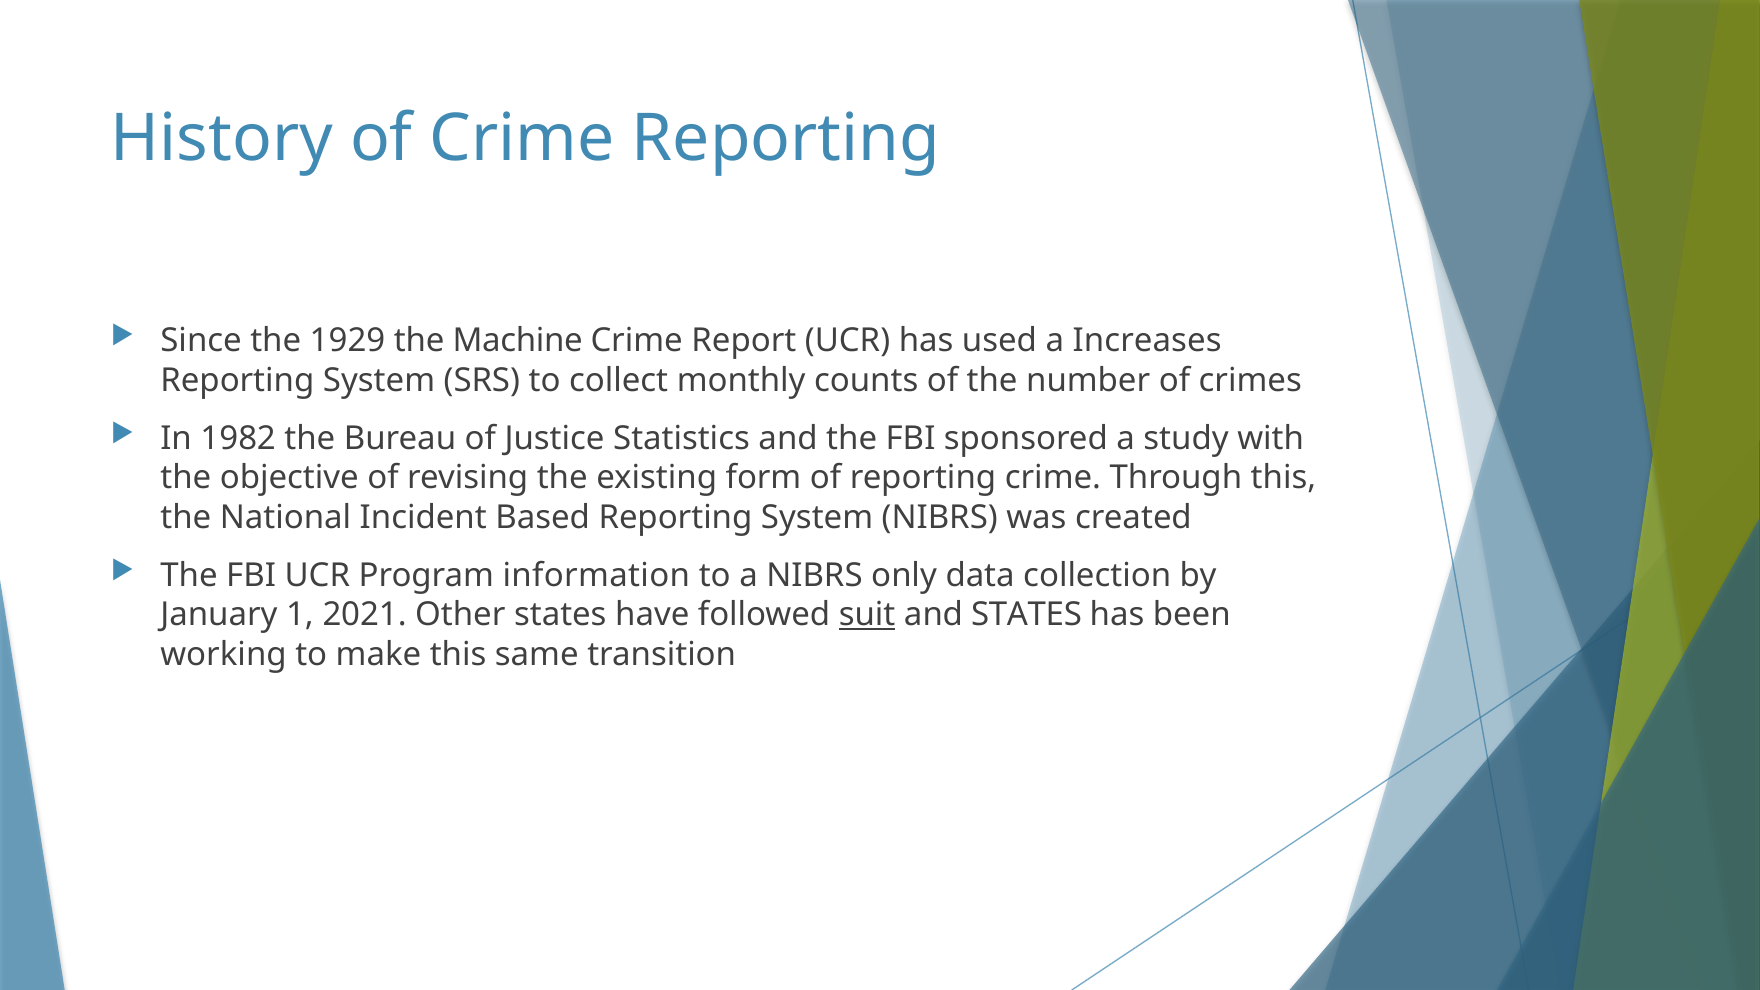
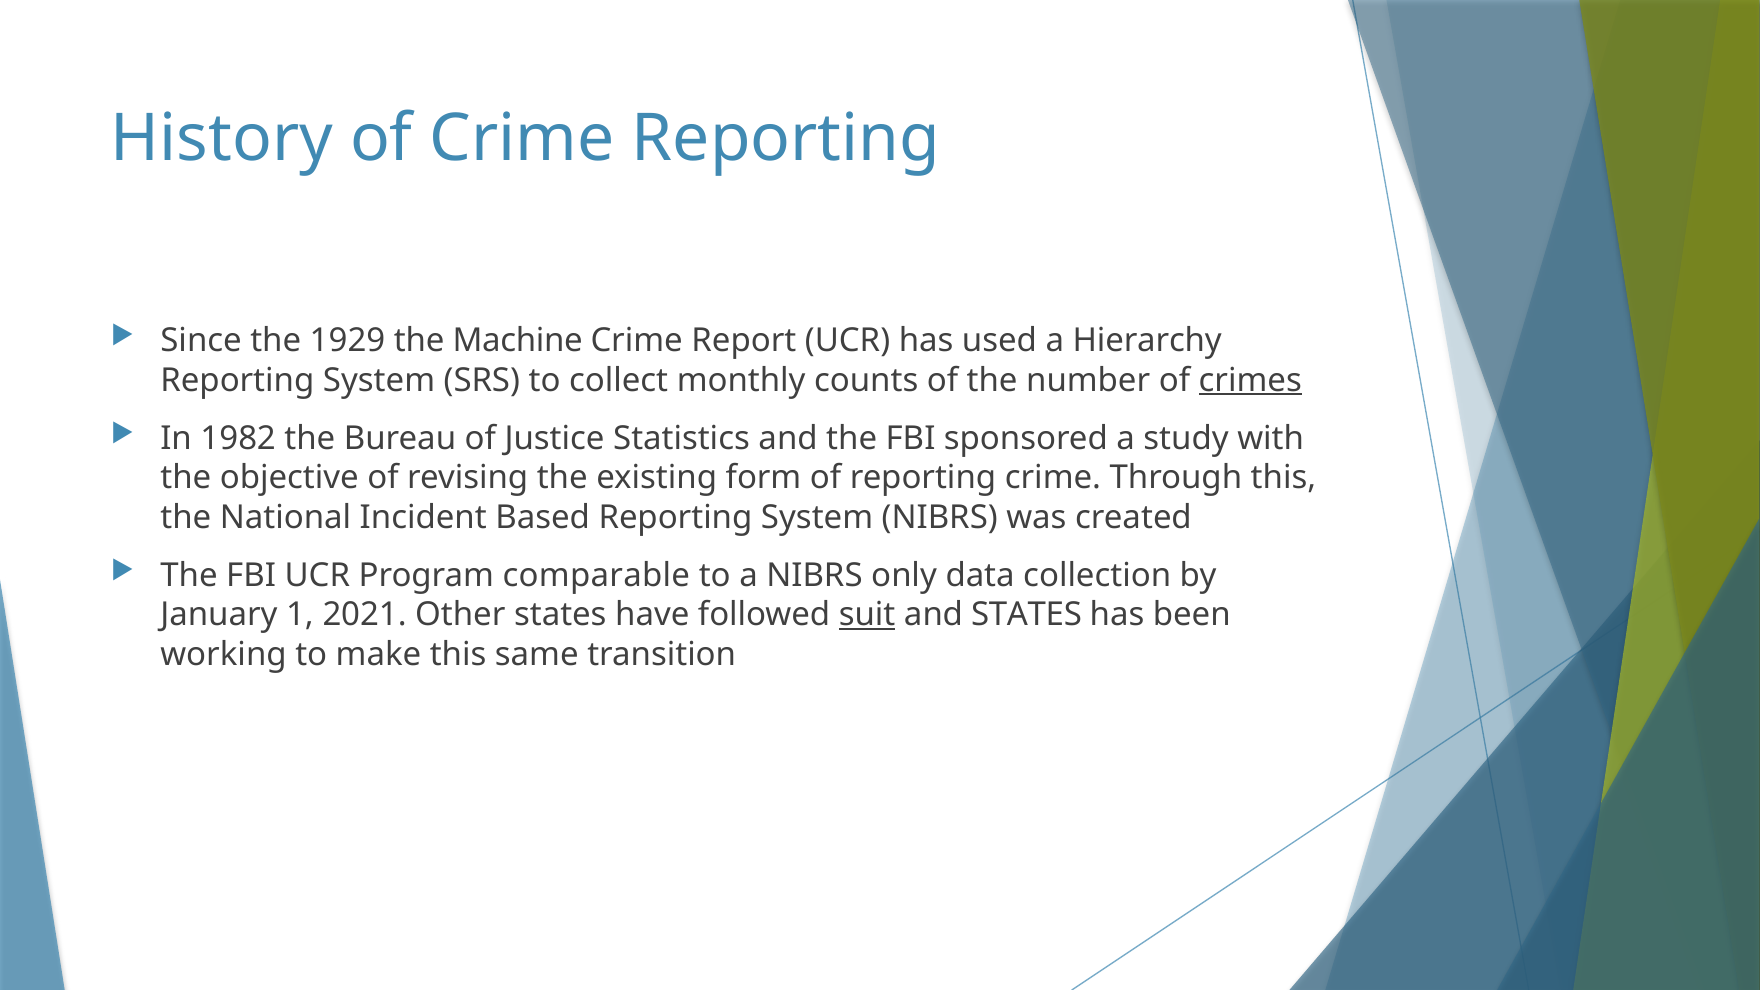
Increases: Increases -> Hierarchy
crimes underline: none -> present
information: information -> comparable
